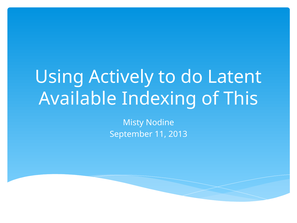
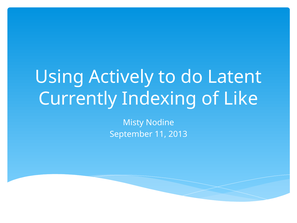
Available: Available -> Currently
This: This -> Like
